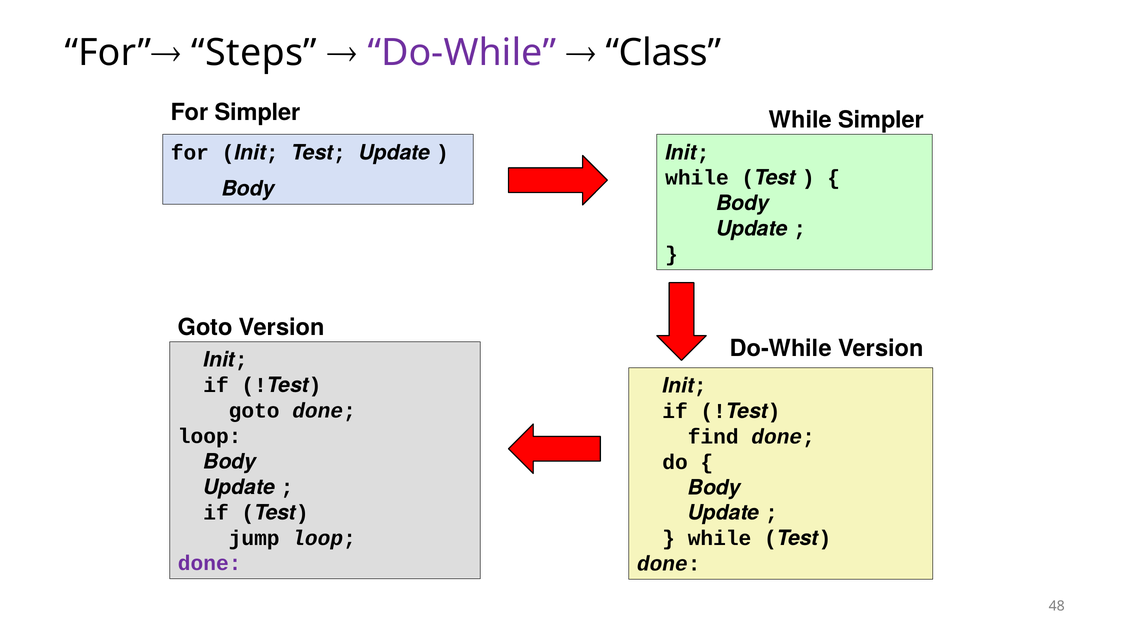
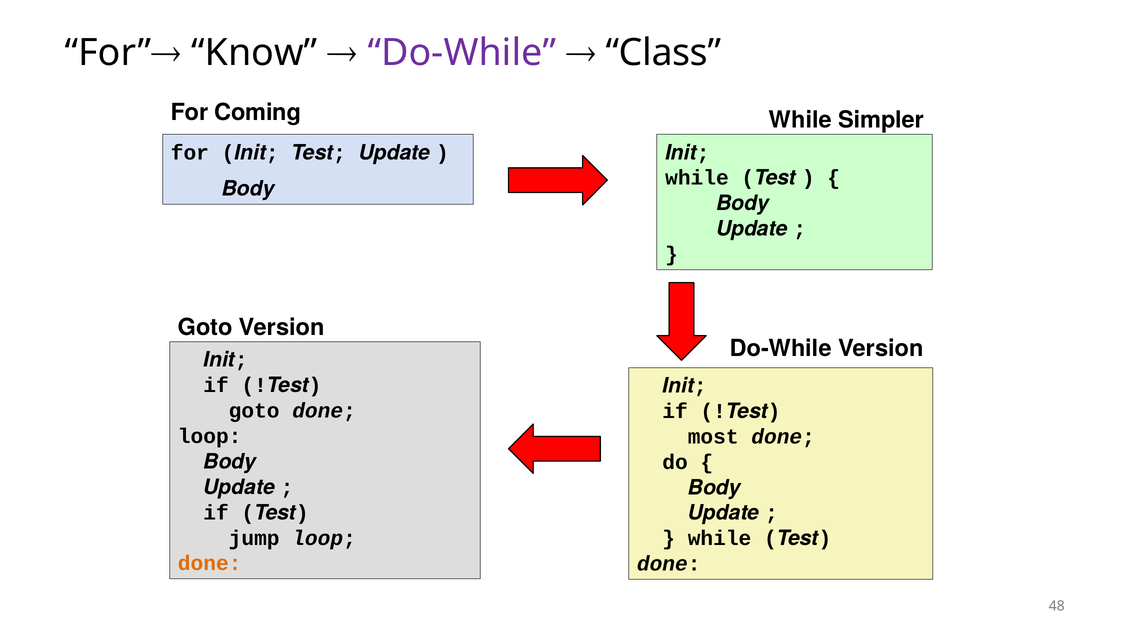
Steps: Steps -> Know
For Simpler: Simpler -> Coming
find: find -> most
done at (210, 563) colour: purple -> orange
